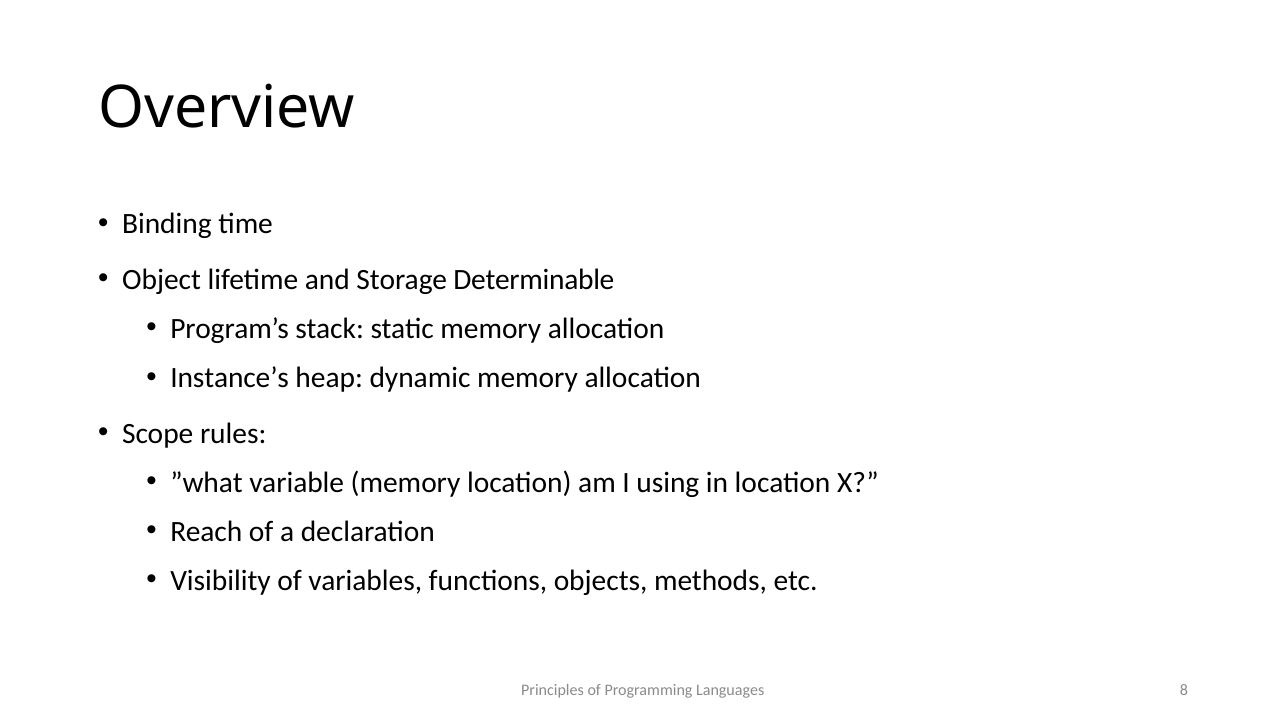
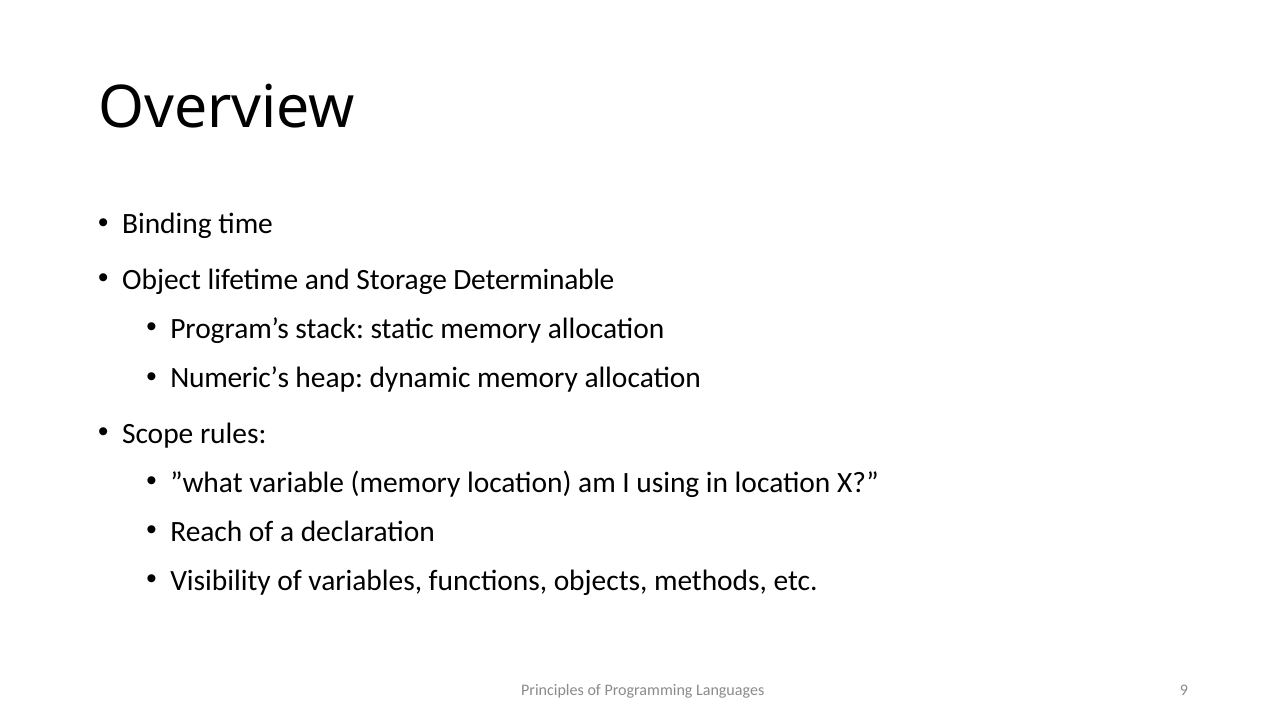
Instance’s: Instance’s -> Numeric’s
8: 8 -> 9
